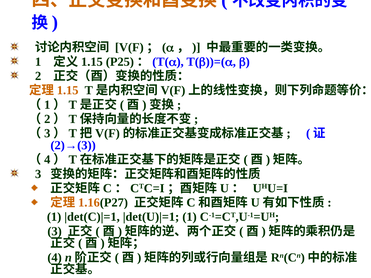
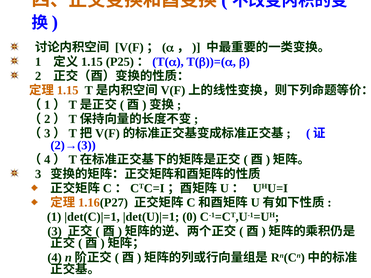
1 at (190, 217): 1 -> 0
